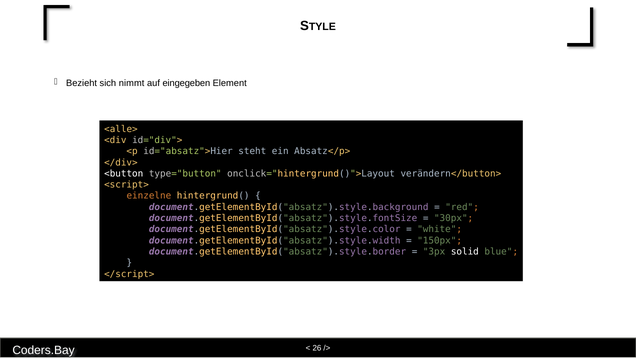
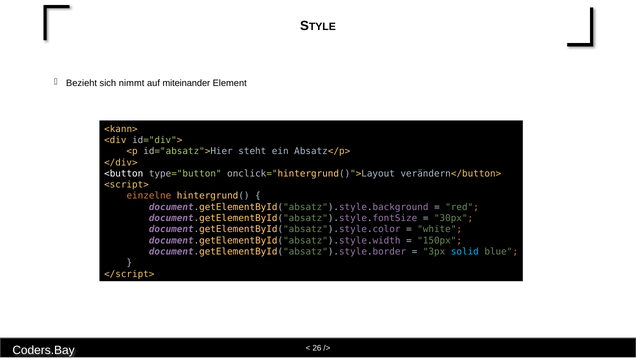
eingegeben: eingegeben -> miteinander
<alle>: <alle> -> <kann>
solid colour: white -> light blue
